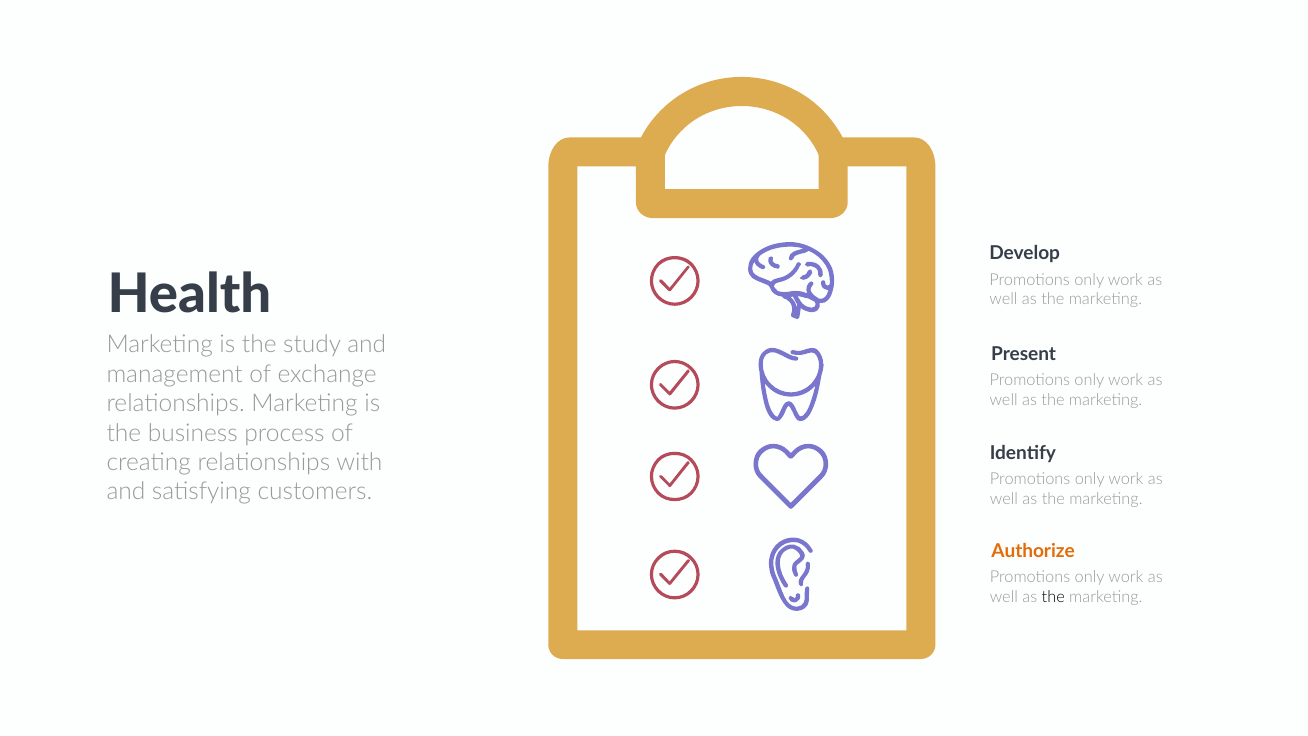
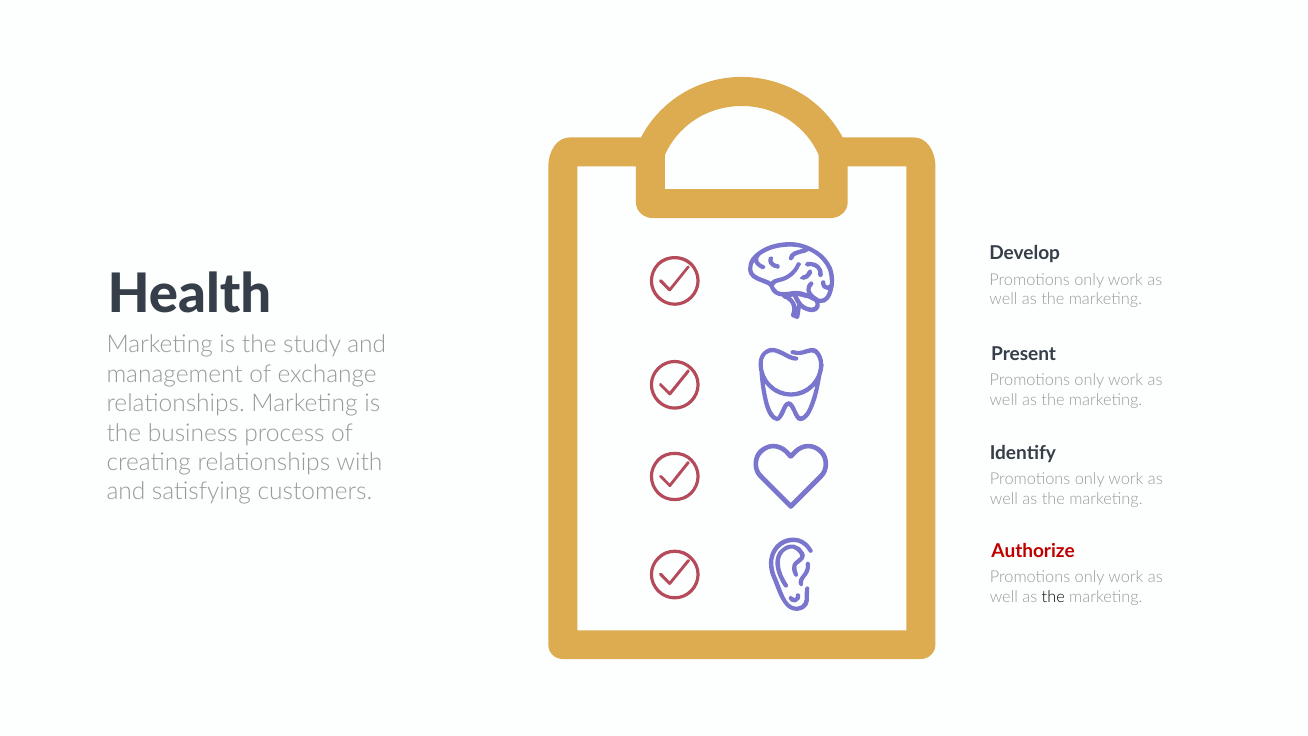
Authorize colour: orange -> red
